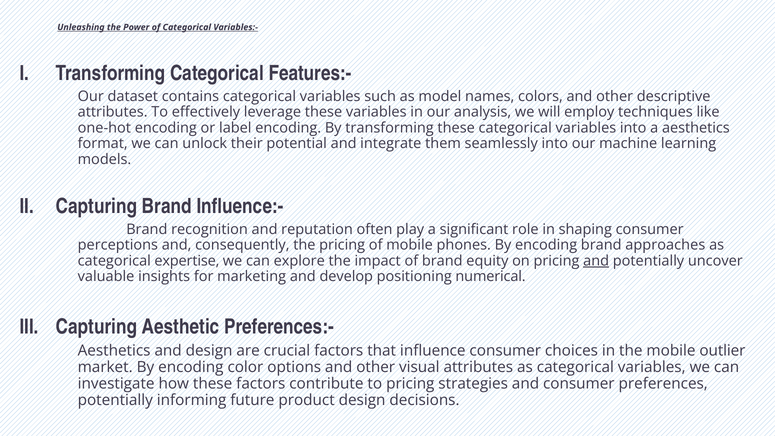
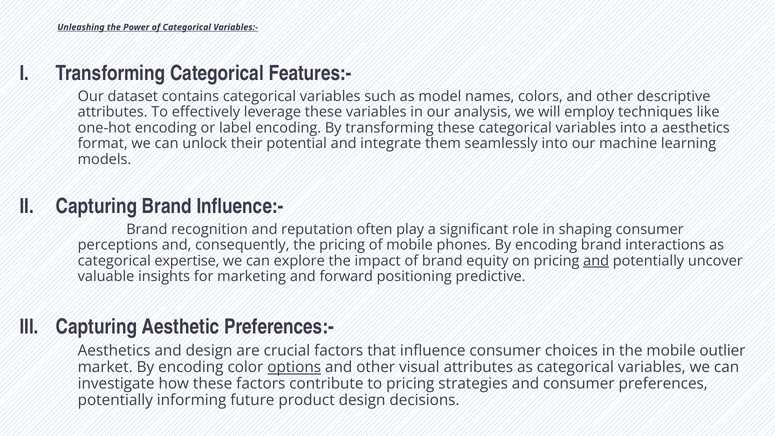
approaches: approaches -> interactions
develop: develop -> forward
numerical: numerical -> predictive
options underline: none -> present
